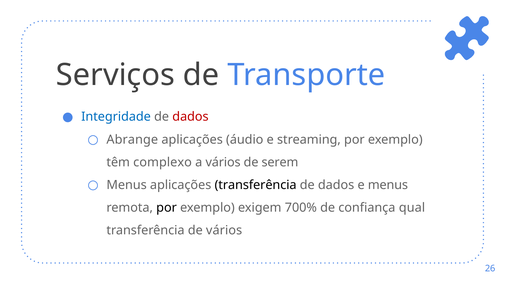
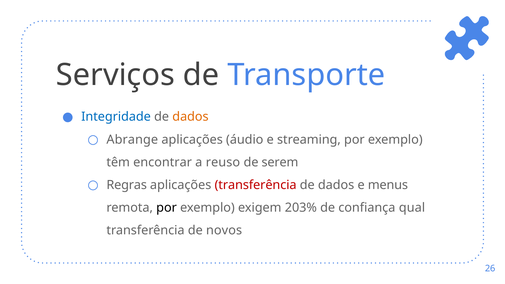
dados at (190, 117) colour: red -> orange
complexo: complexo -> encontrar
a vários: vários -> reuso
Menus at (127, 185): Menus -> Regras
transferência at (256, 185) colour: black -> red
700%: 700% -> 203%
de vários: vários -> novos
